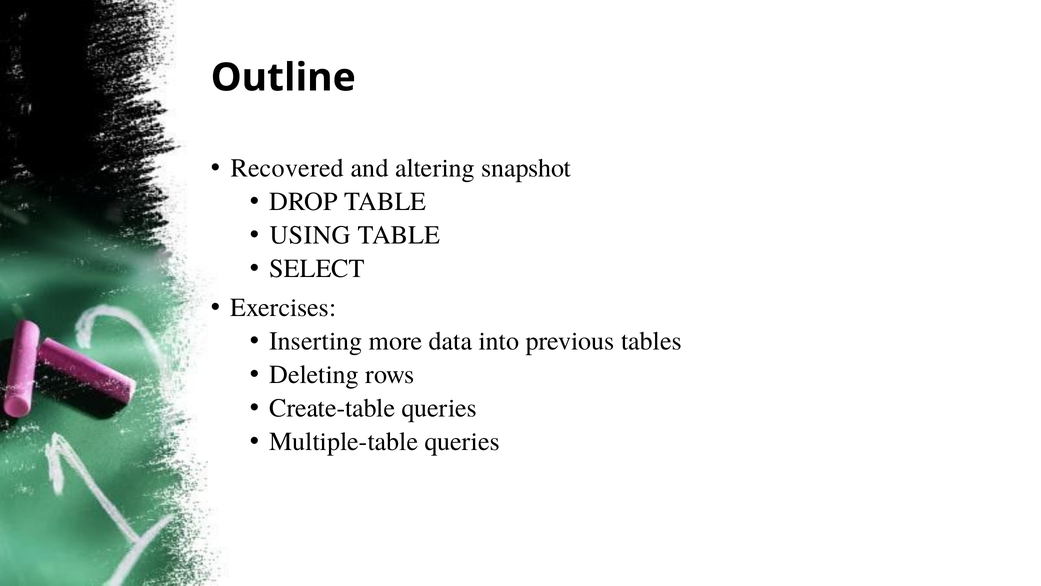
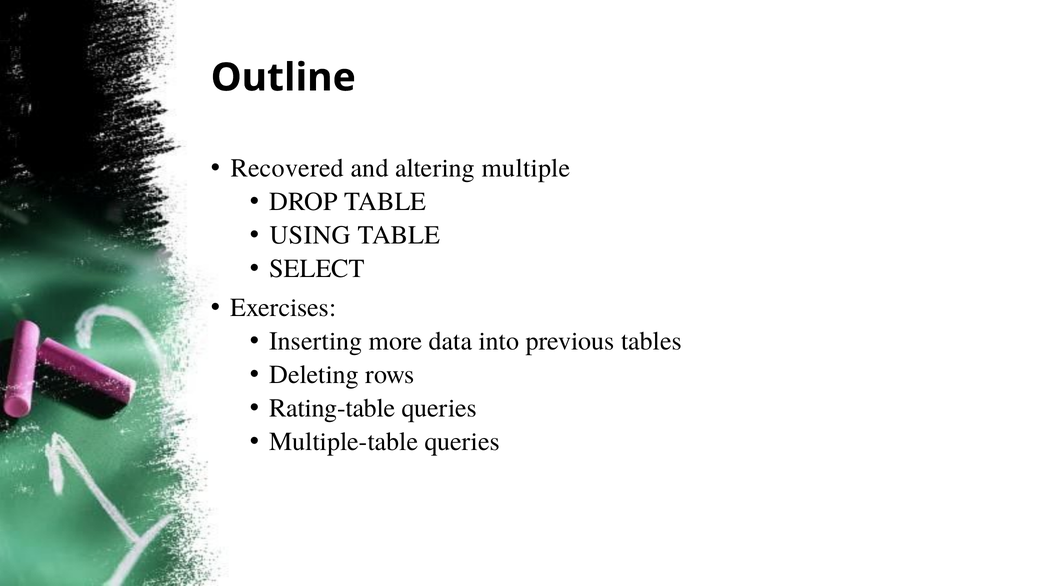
snapshot: snapshot -> multiple
Create-table: Create-table -> Rating-table
